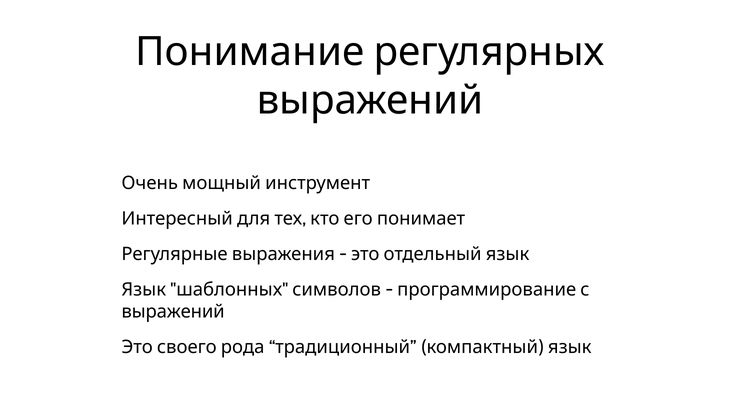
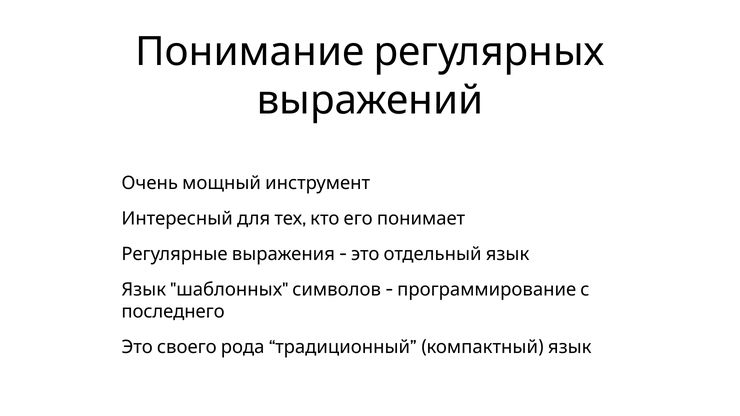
выражений at (173, 312): выражений -> последнего
